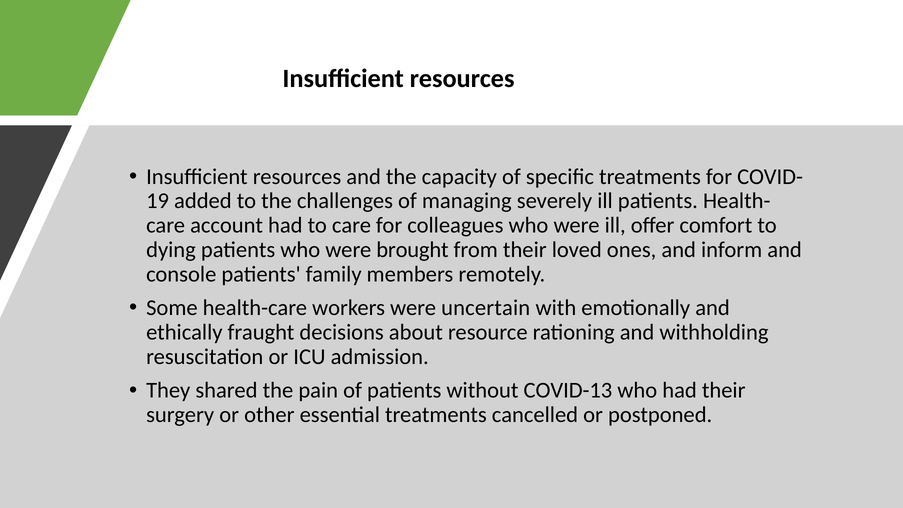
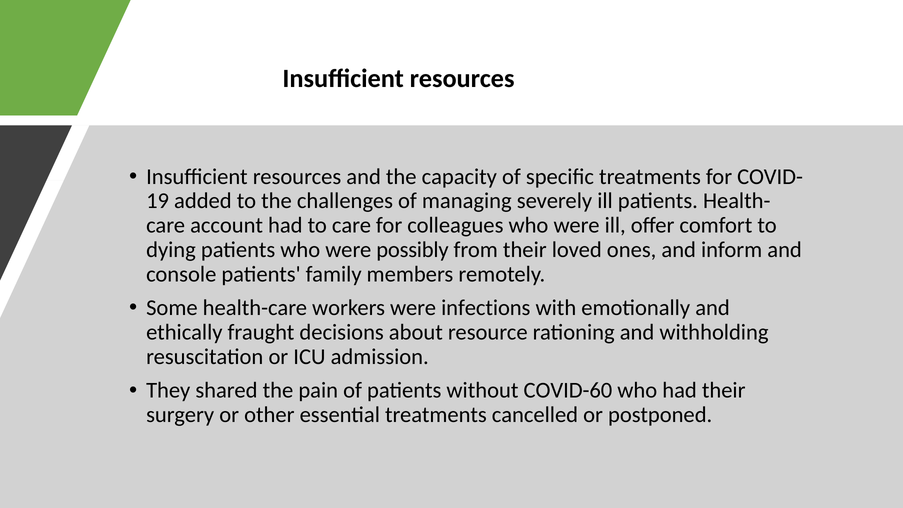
brought: brought -> possibly
uncertain: uncertain -> infections
COVID-13: COVID-13 -> COVID-60
